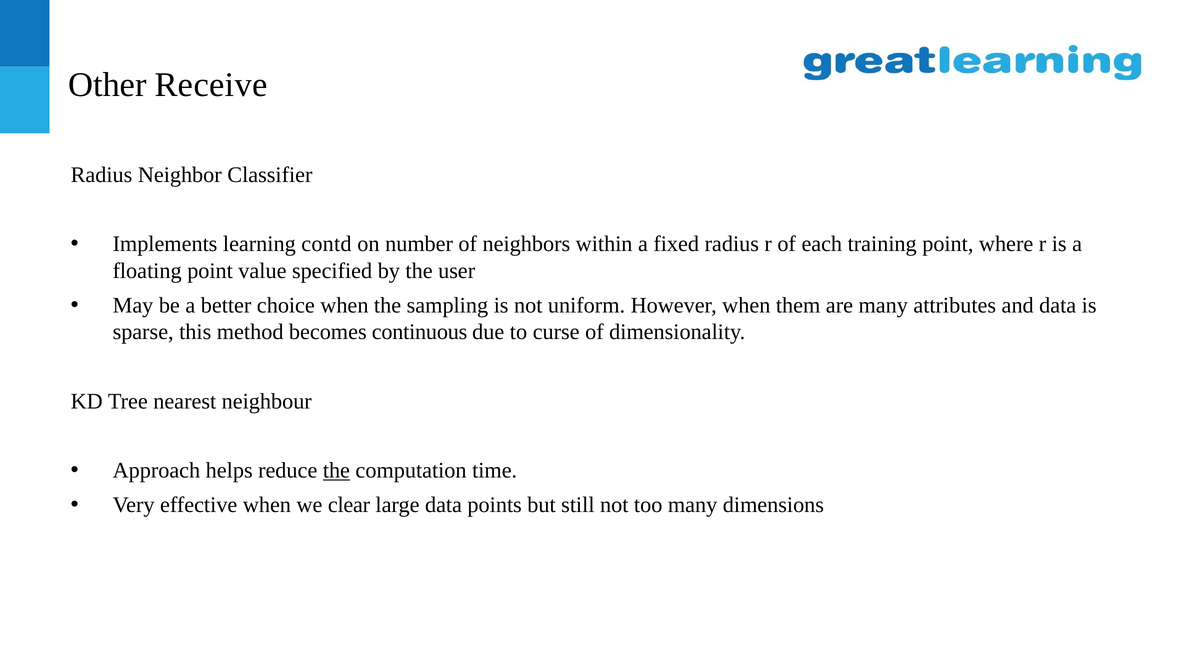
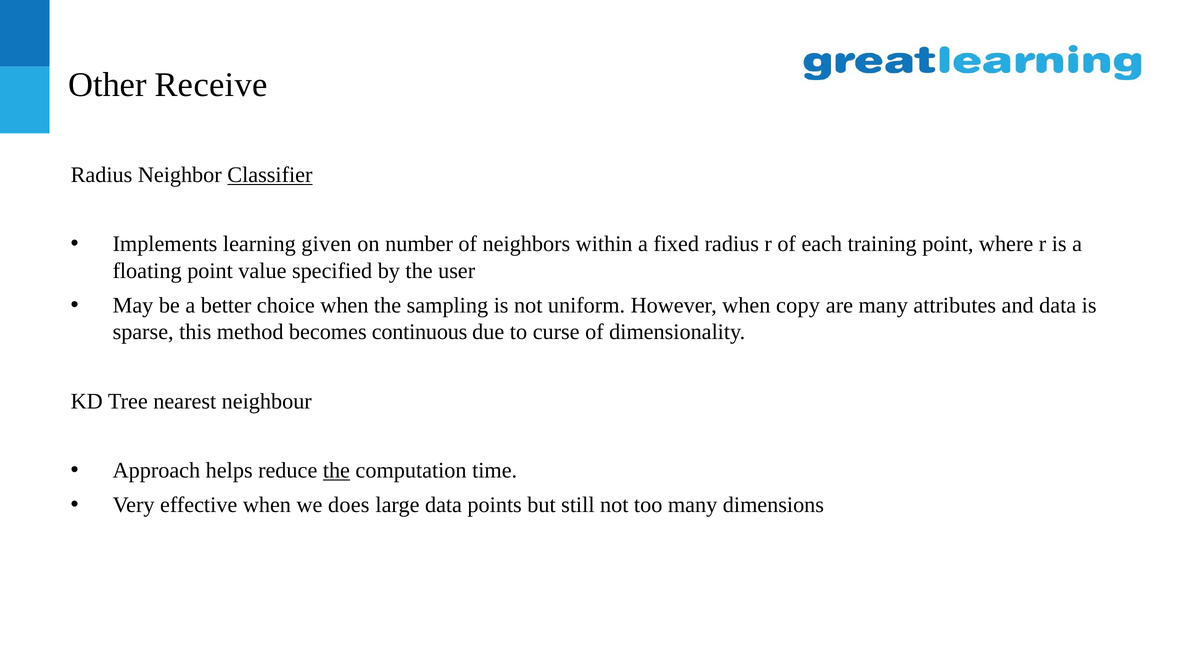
Classifier underline: none -> present
contd: contd -> given
them: them -> copy
clear: clear -> does
